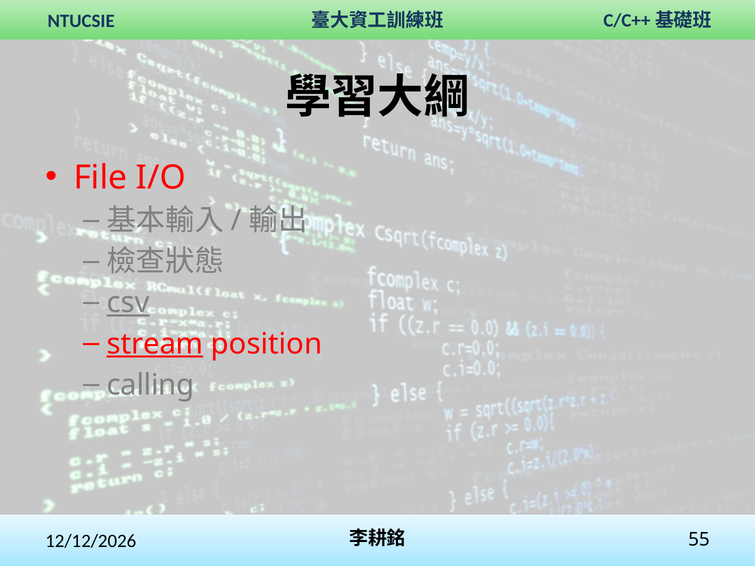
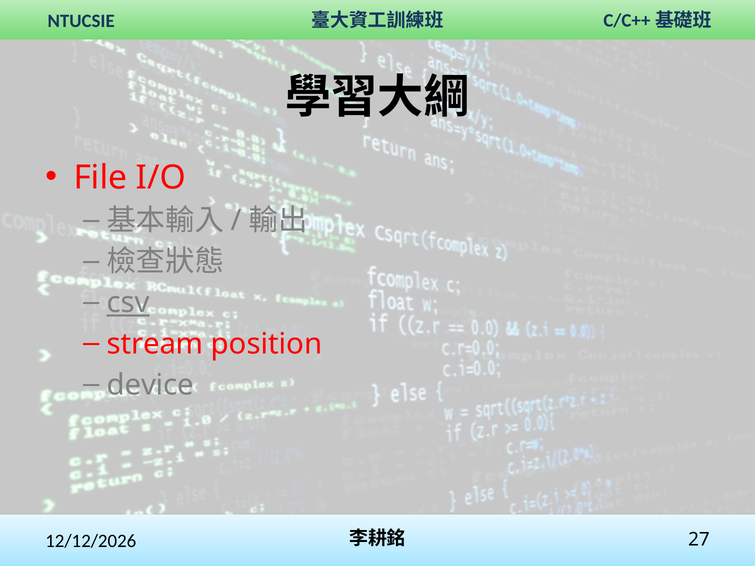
stream underline: present -> none
calling: calling -> device
55: 55 -> 27
